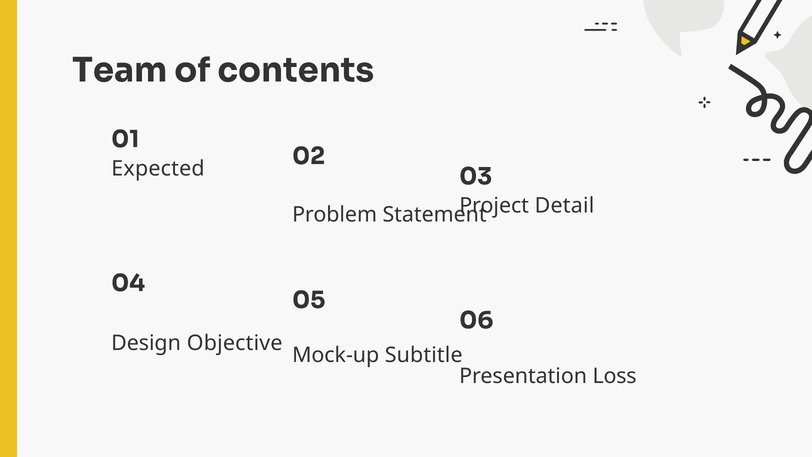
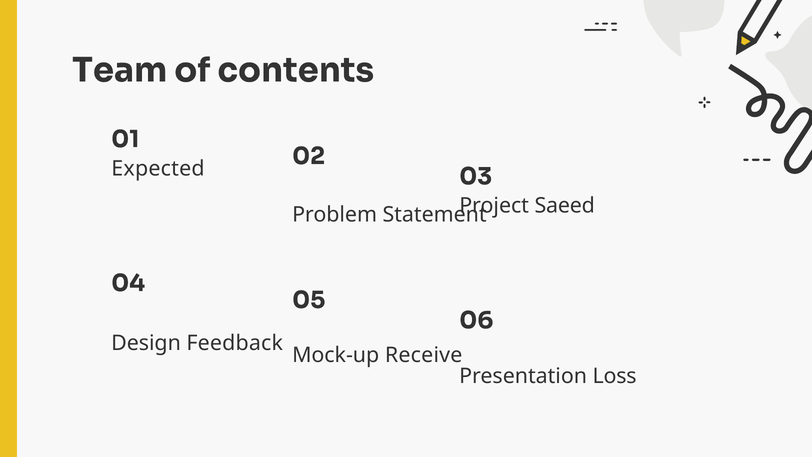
Detail: Detail -> Saeed
Objective: Objective -> Feedback
Subtitle: Subtitle -> Receive
